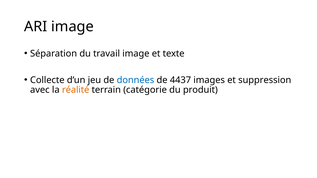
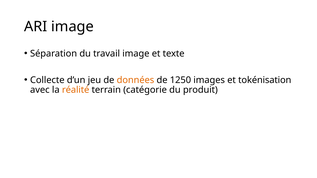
données colour: blue -> orange
4437: 4437 -> 1250
suppression: suppression -> tokénisation
